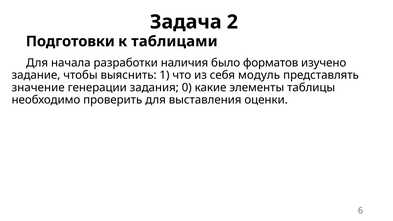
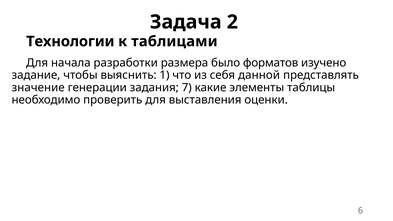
Подготовки: Подготовки -> Технологии
наличия: наличия -> размера
модуль: модуль -> данной
0: 0 -> 7
